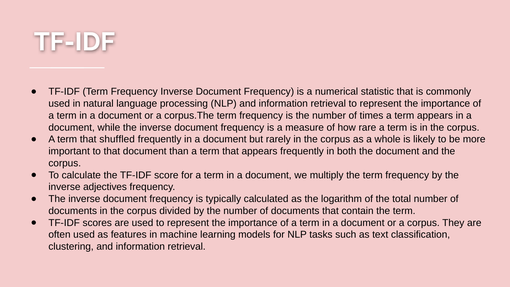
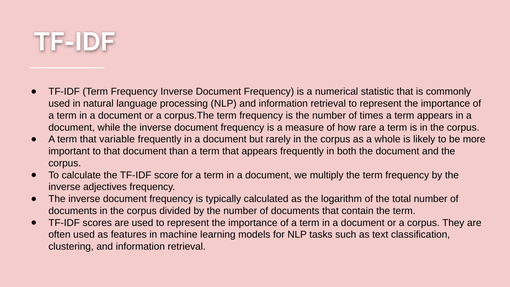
shuffled: shuffled -> variable
